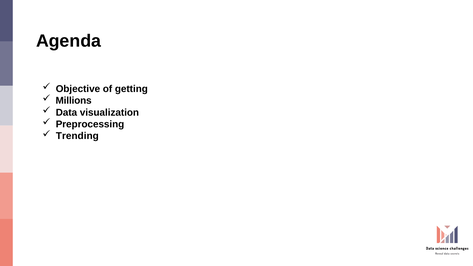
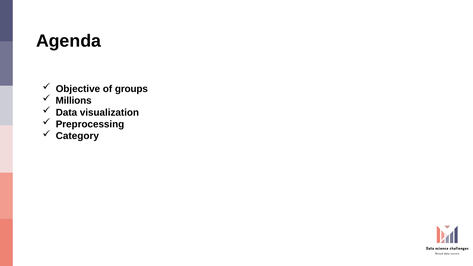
getting: getting -> groups
Trending: Trending -> Category
